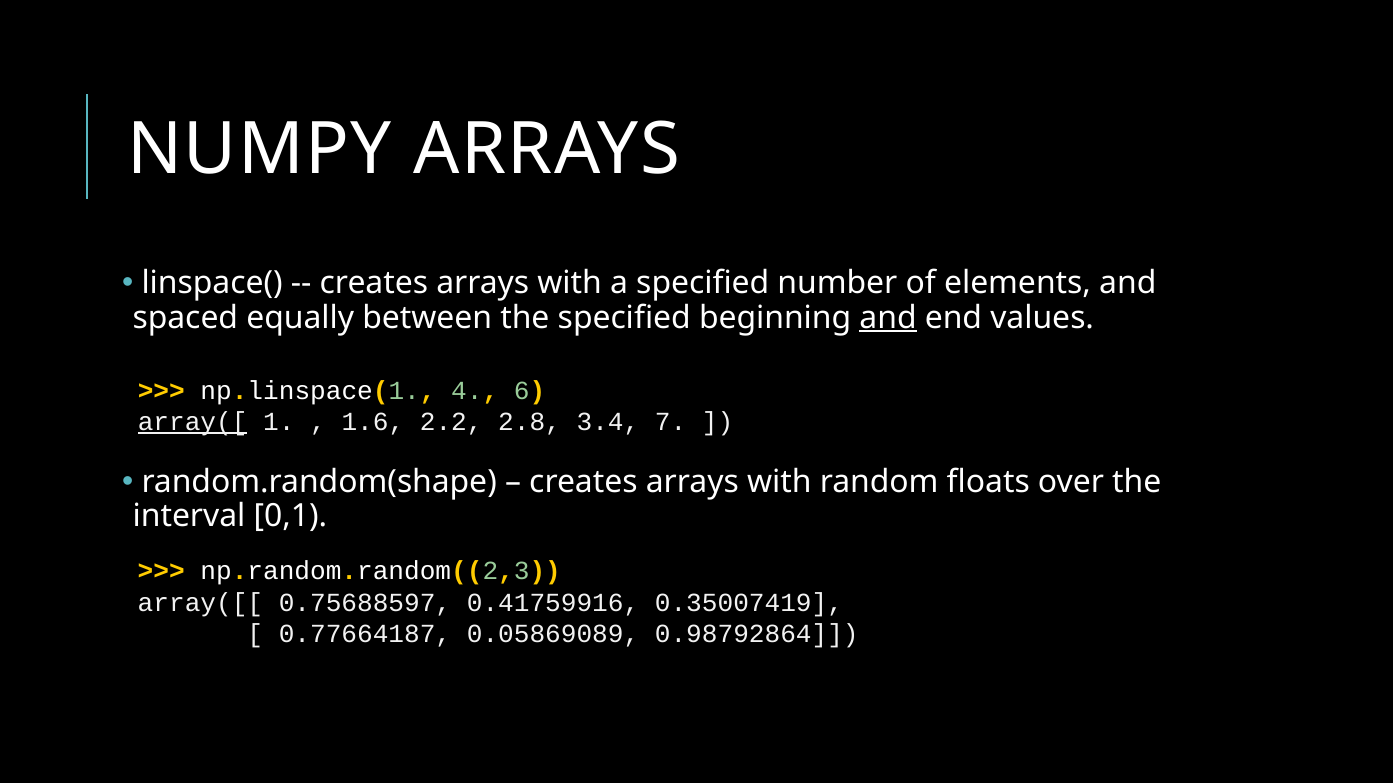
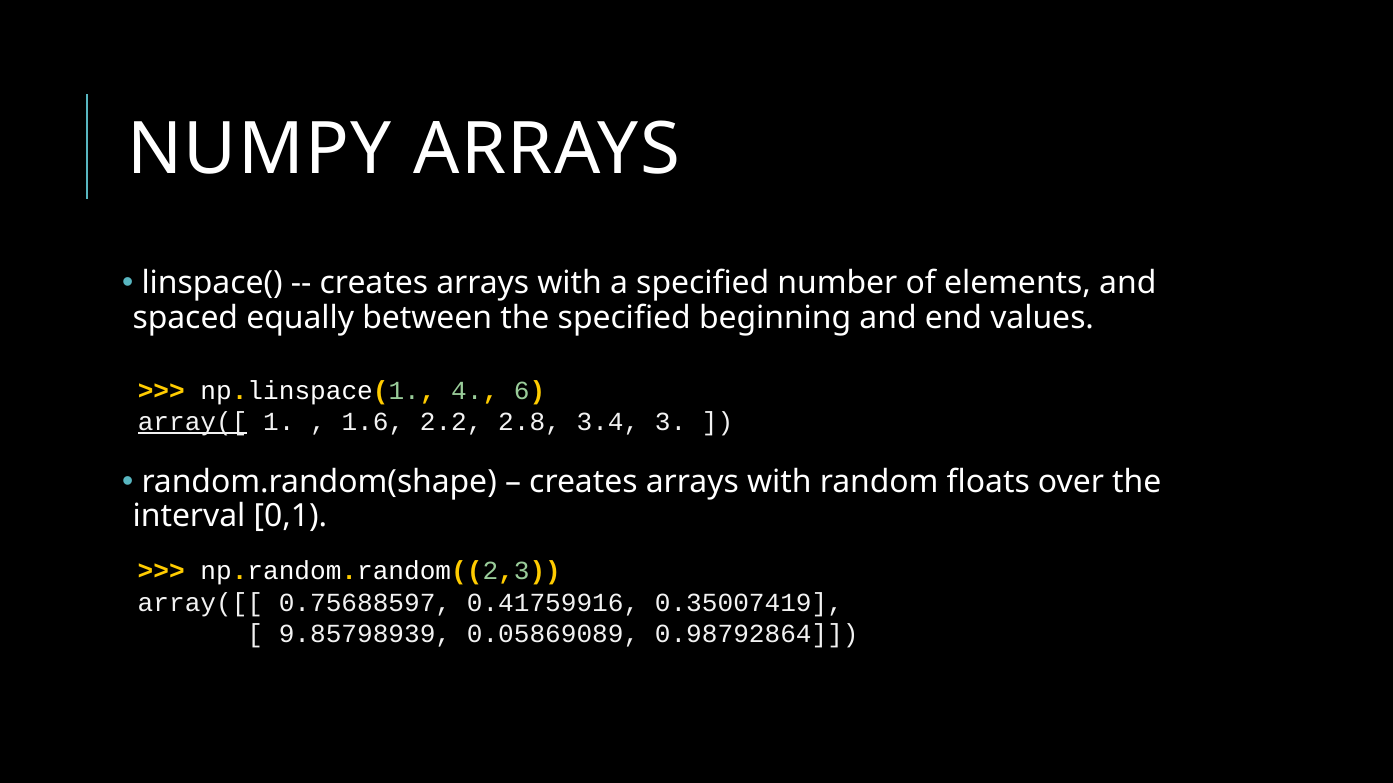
and at (888, 318) underline: present -> none
7: 7 -> 3
0.77664187: 0.77664187 -> 9.85798939
